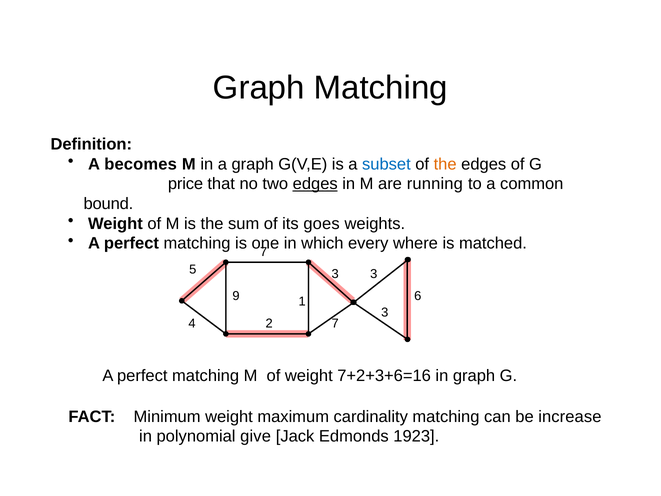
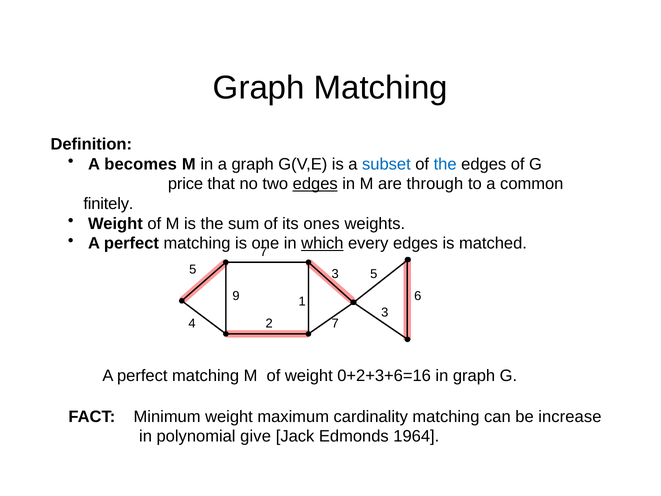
the at (445, 164) colour: orange -> blue
running: running -> through
bound: bound -> finitely
goes: goes -> ones
which underline: none -> present
every where: where -> edges
3 3: 3 -> 5
7+2+3+6=16: 7+2+3+6=16 -> 0+2+3+6=16
1923: 1923 -> 1964
